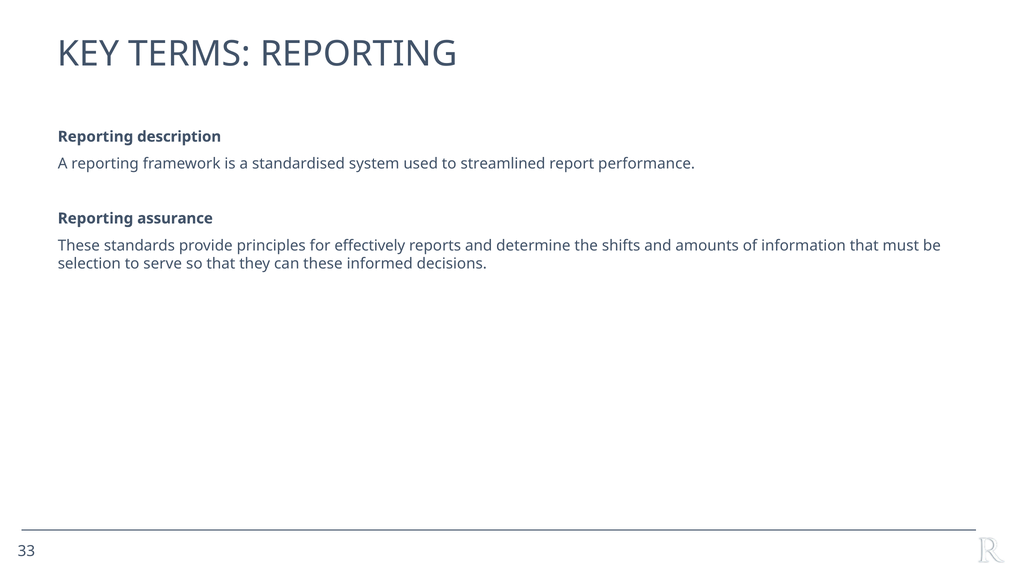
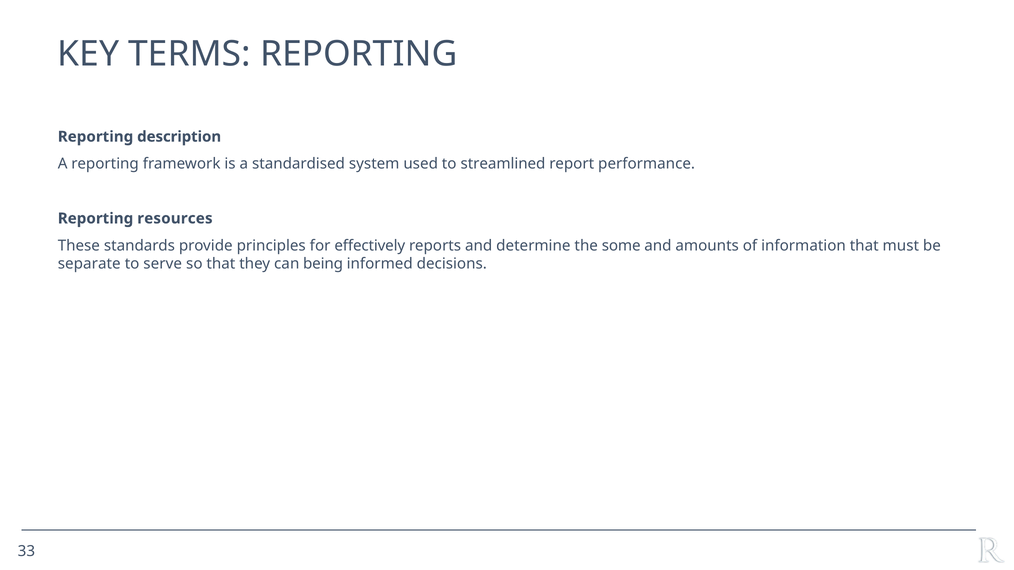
assurance: assurance -> resources
shifts: shifts -> some
selection: selection -> separate
can these: these -> being
